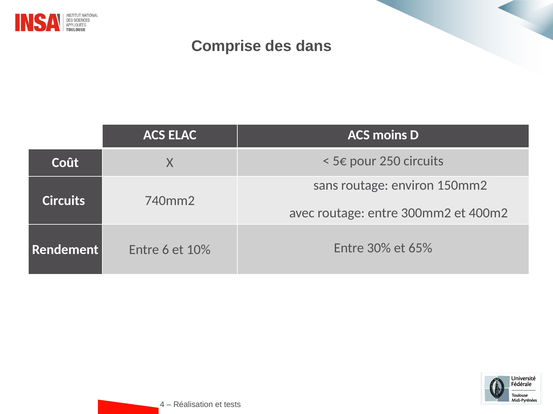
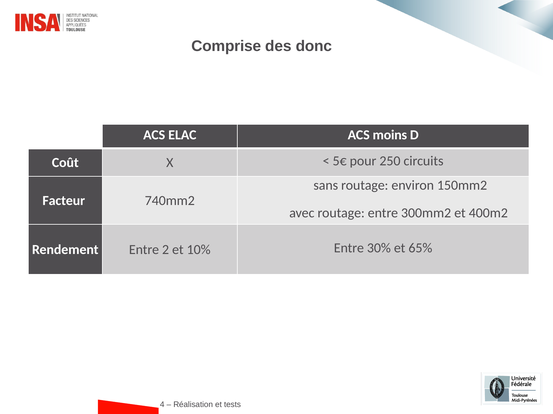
dans: dans -> donc
Circuits at (64, 201): Circuits -> Facteur
6: 6 -> 2
